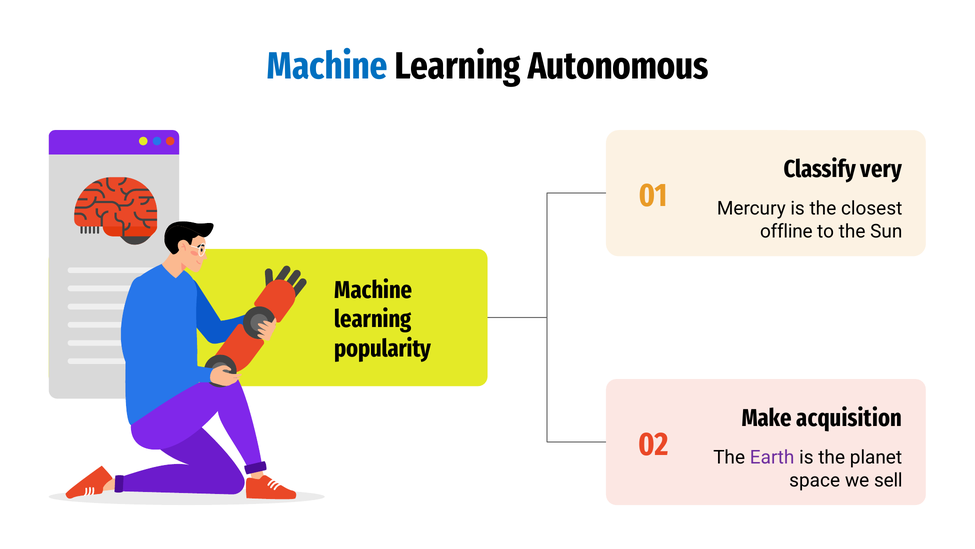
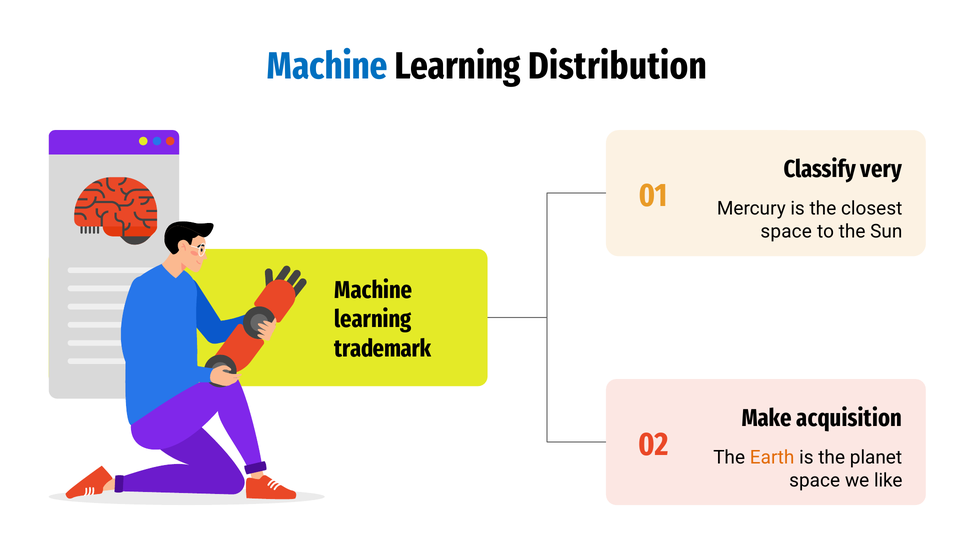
Autonomous: Autonomous -> Distribution
offline at (786, 231): offline -> space
popularity: popularity -> trademark
Earth colour: purple -> orange
sell: sell -> like
